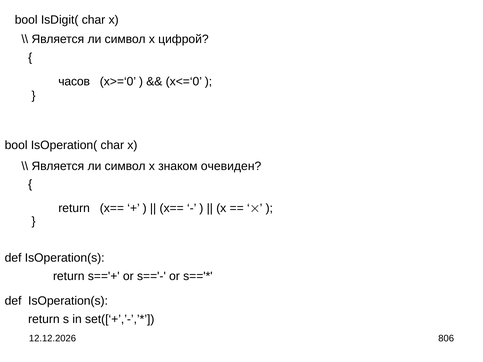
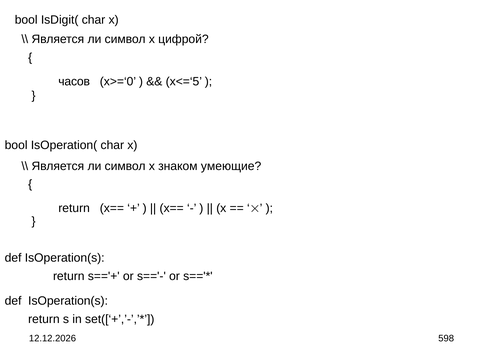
x<=‘0: x<=‘0 -> x<=‘5
очевиден: очевиден -> умеющие
806: 806 -> 598
